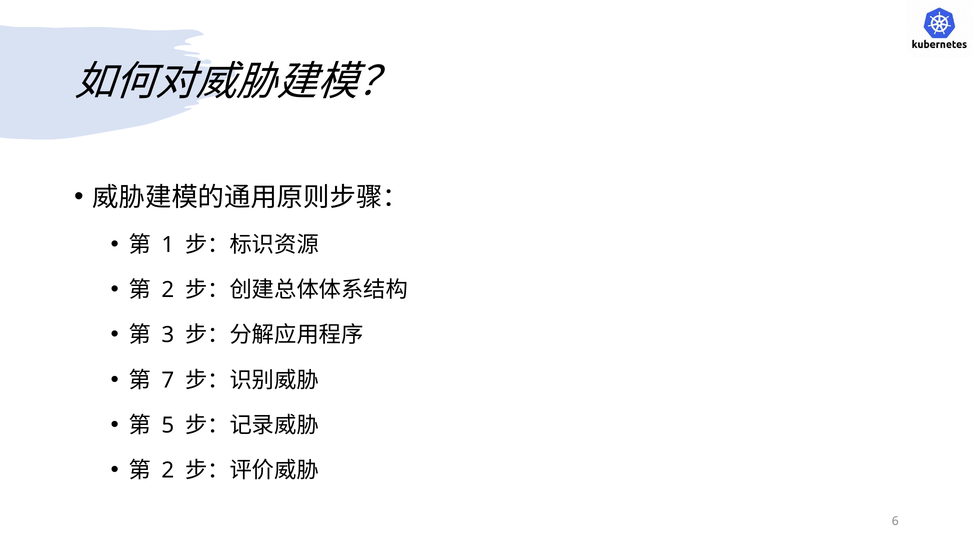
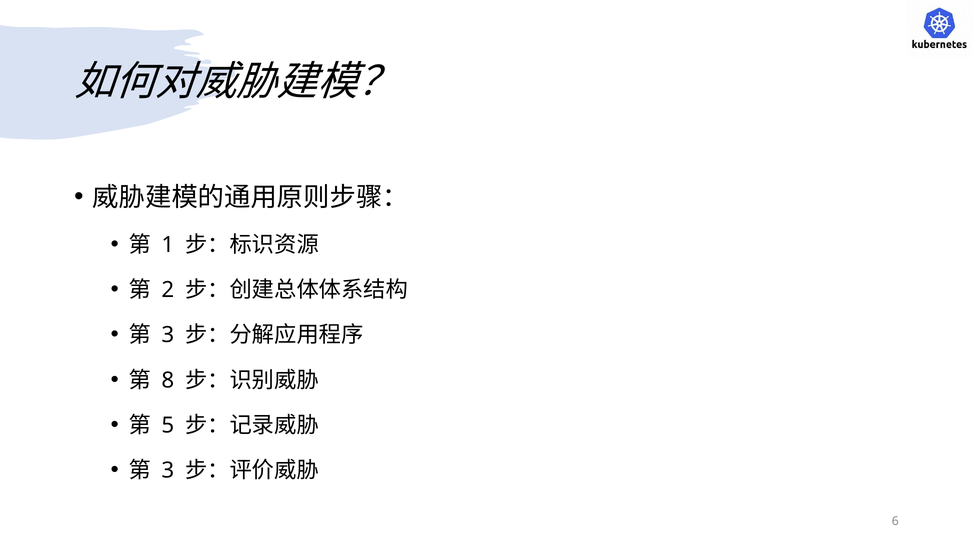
7: 7 -> 8
2 at (168, 471): 2 -> 3
